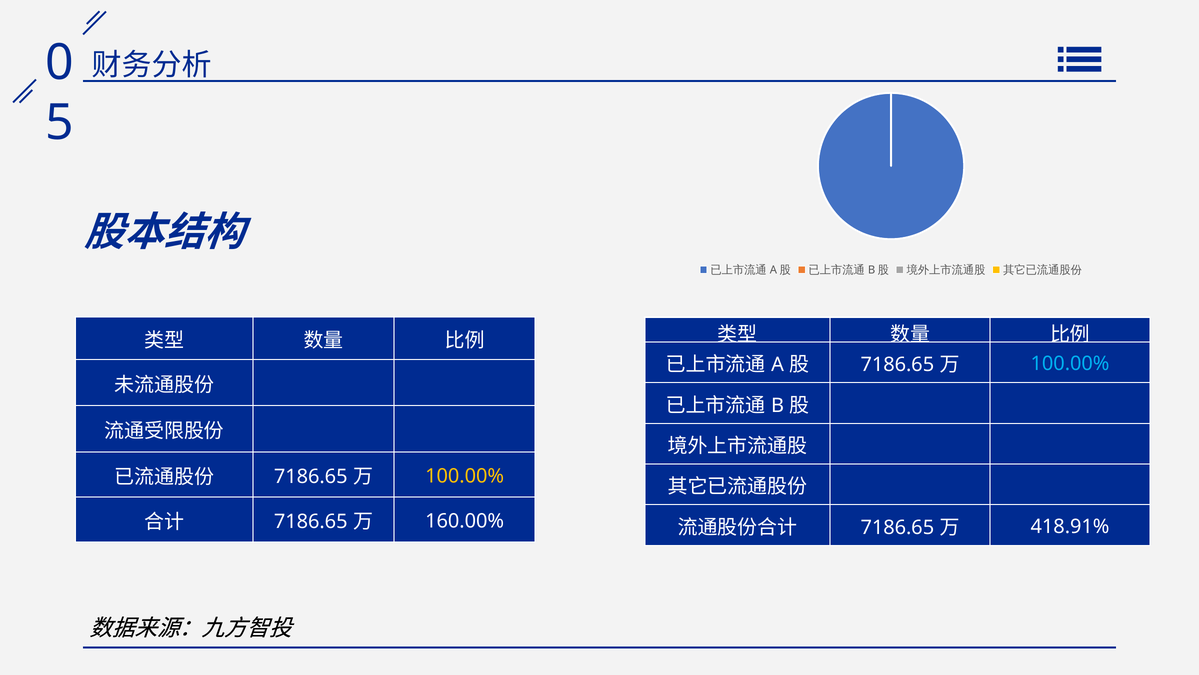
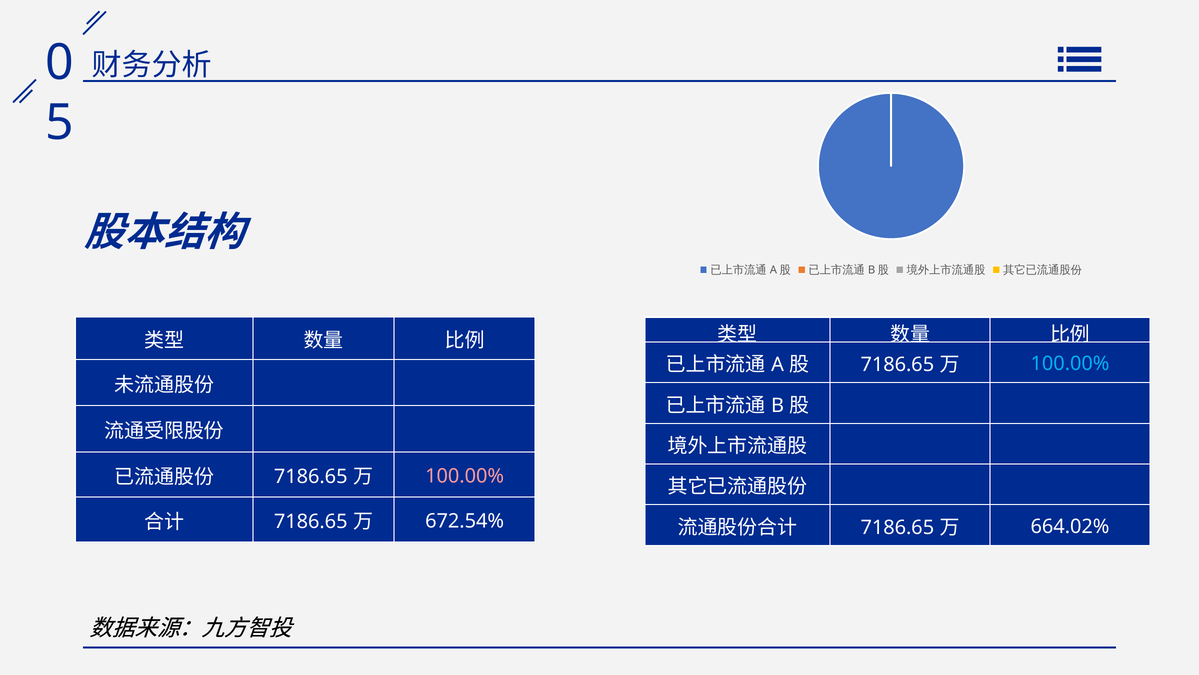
100.00% at (465, 476) colour: yellow -> pink
160.00%: 160.00% -> 672.54%
418.91%: 418.91% -> 664.02%
